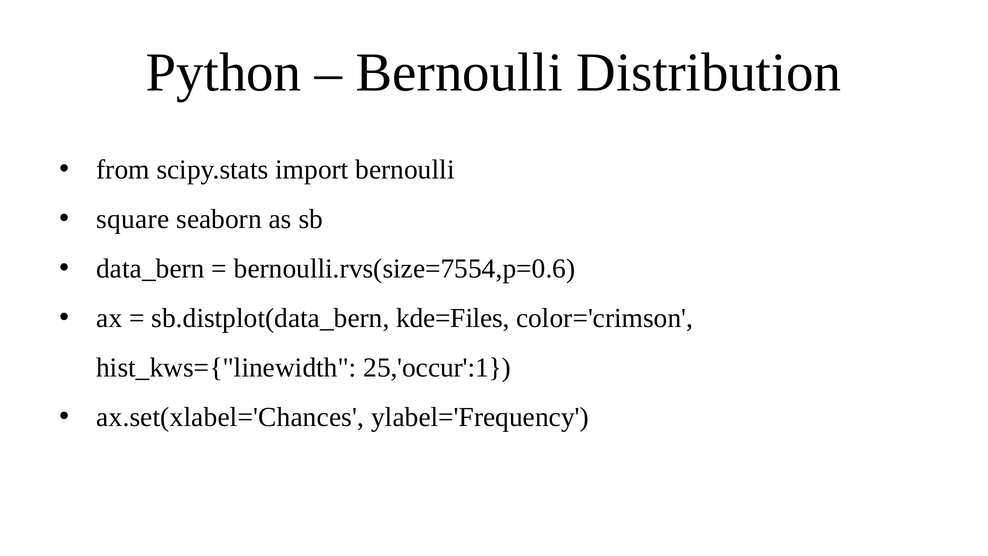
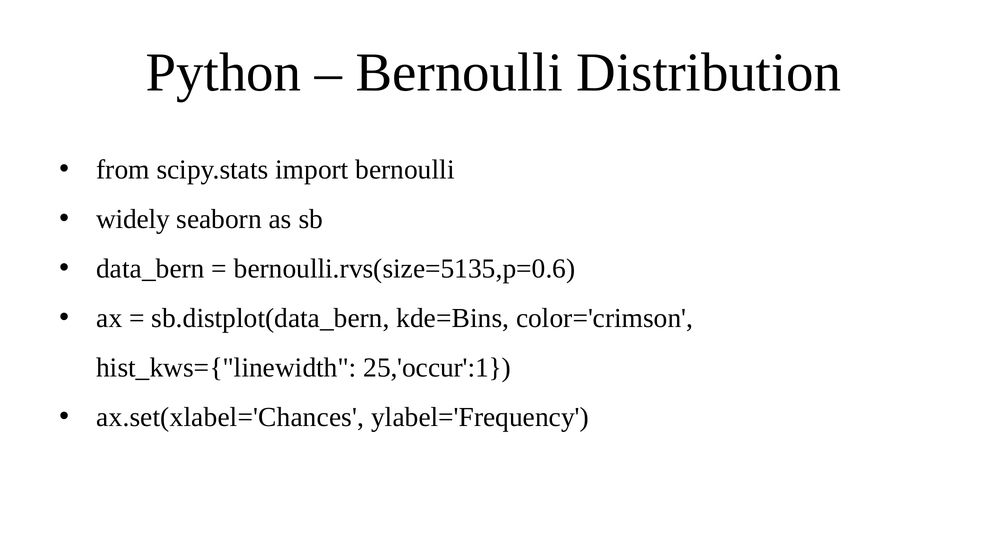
square: square -> widely
bernoulli.rvs(size=7554,p=0.6: bernoulli.rvs(size=7554,p=0.6 -> bernoulli.rvs(size=5135,p=0.6
kde=Files: kde=Files -> kde=Bins
